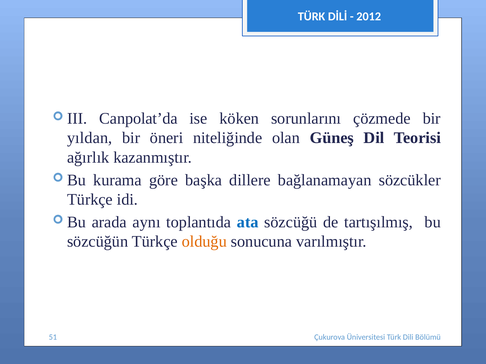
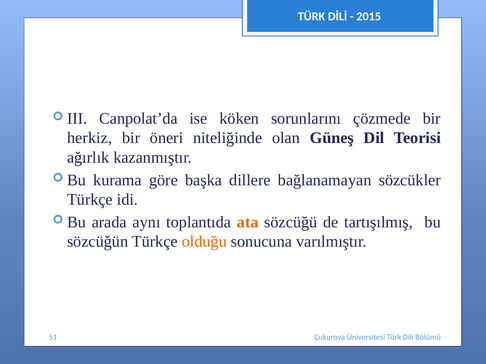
2012: 2012 -> 2015
yıldan: yıldan -> herkiz
ata colour: blue -> orange
